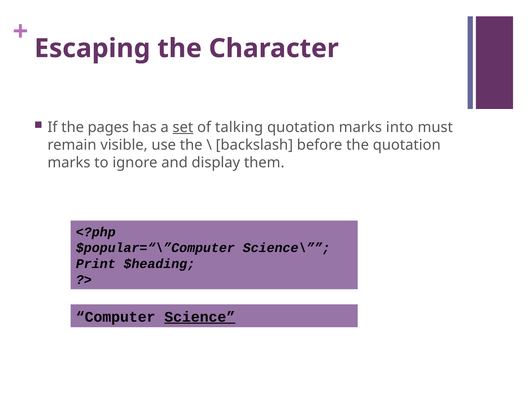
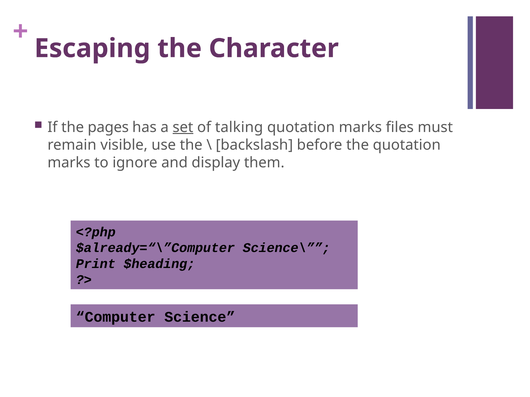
into: into -> files
$popular=“\”Computer: $popular=“\”Computer -> $already=“\”Computer
Science underline: present -> none
